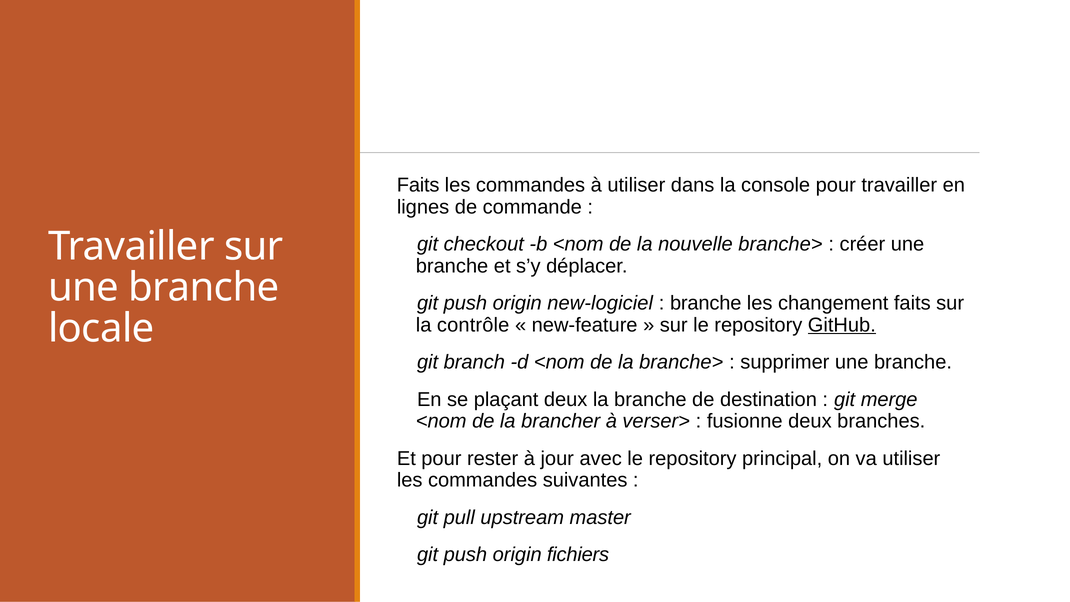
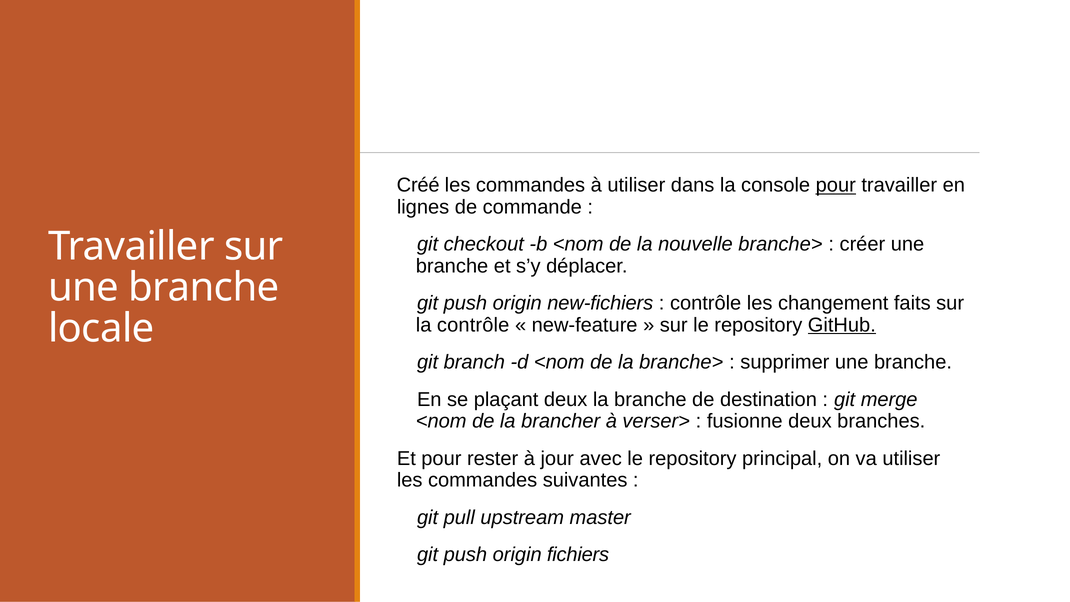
Faits at (418, 185): Faits -> Créé
pour at (836, 185) underline: none -> present
new-logiciel: new-logiciel -> new-fichiers
branche at (706, 303): branche -> contrôle
